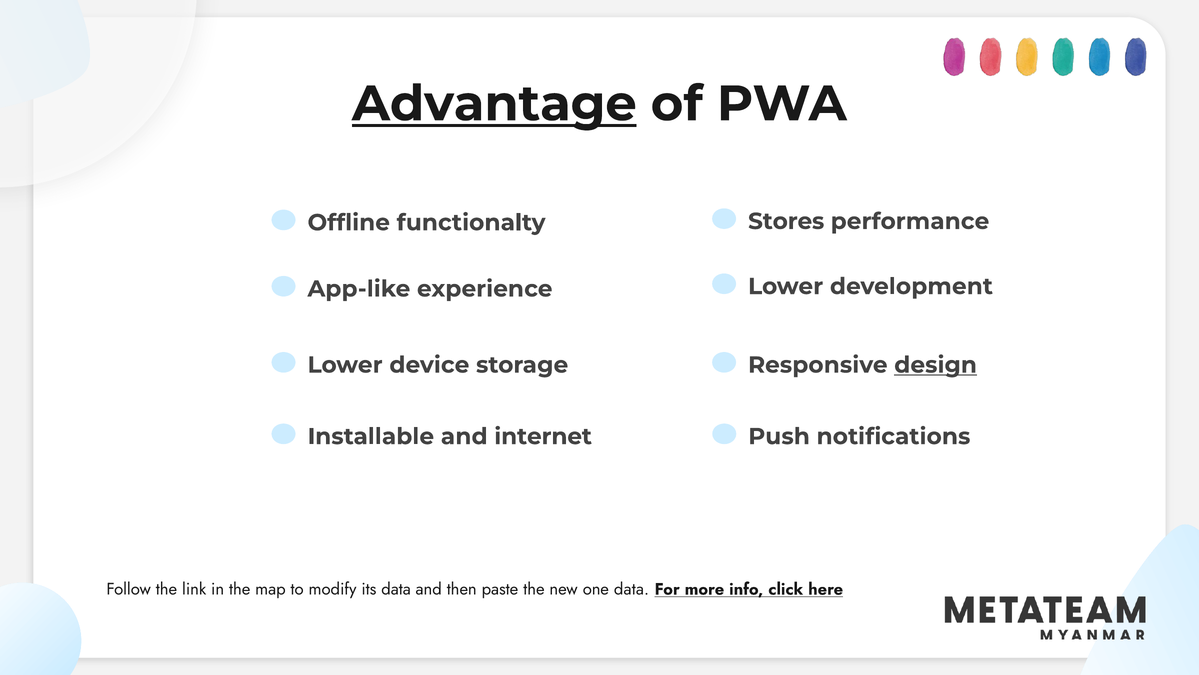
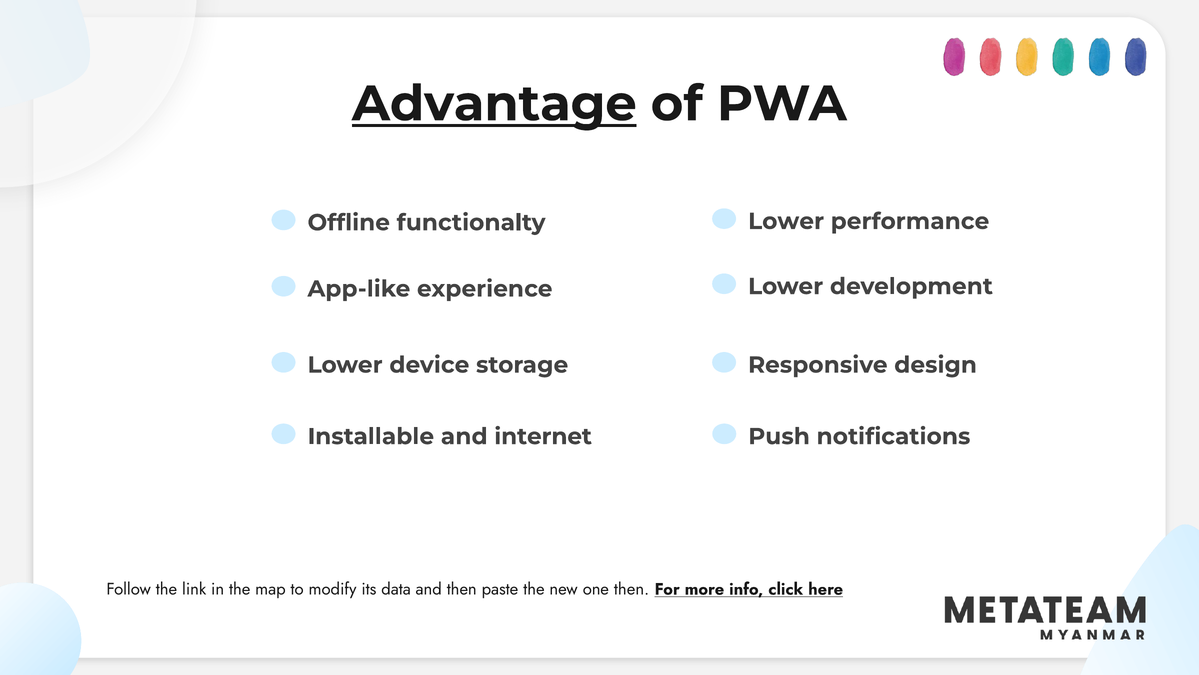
functionalty Stores: Stores -> Lower
design underline: present -> none
one data: data -> then
